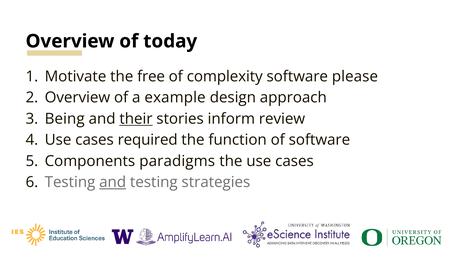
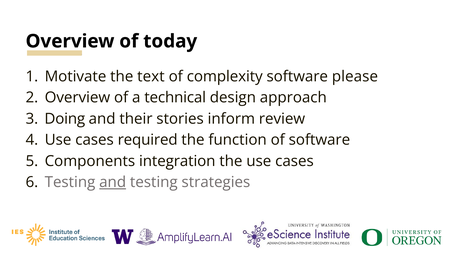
free: free -> text
example: example -> technical
Being: Being -> Doing
their underline: present -> none
paradigms: paradigms -> integration
